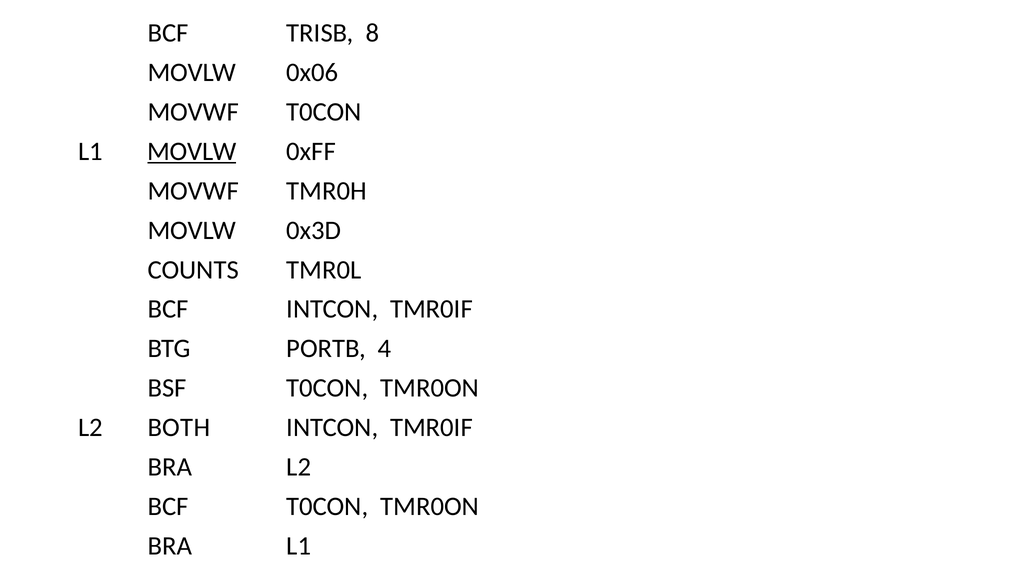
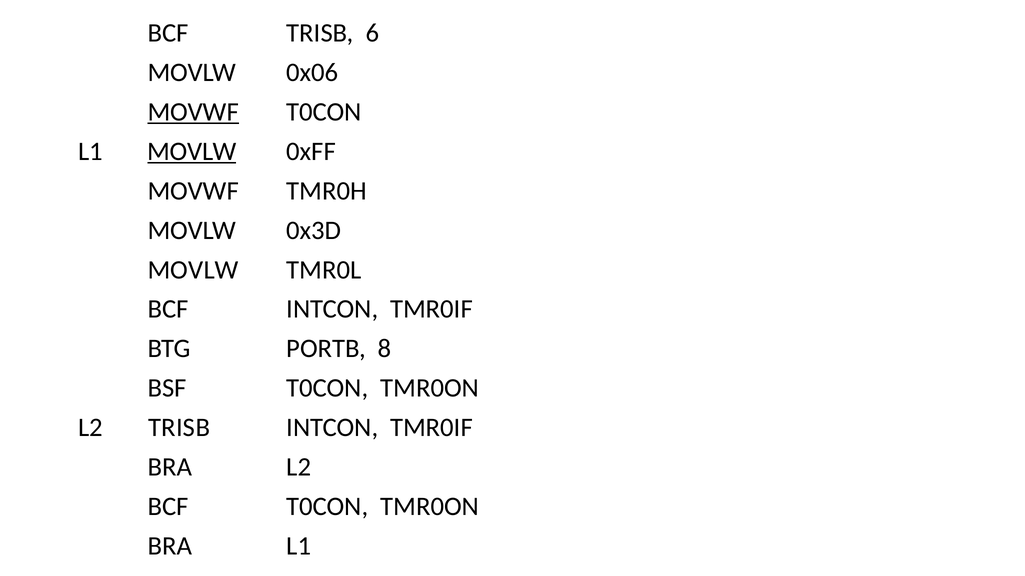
8: 8 -> 6
MOVWF at (193, 112) underline: none -> present
COUNTS at (193, 270): COUNTS -> MOVLW
4: 4 -> 8
L2 BOTH: BOTH -> TRISB
